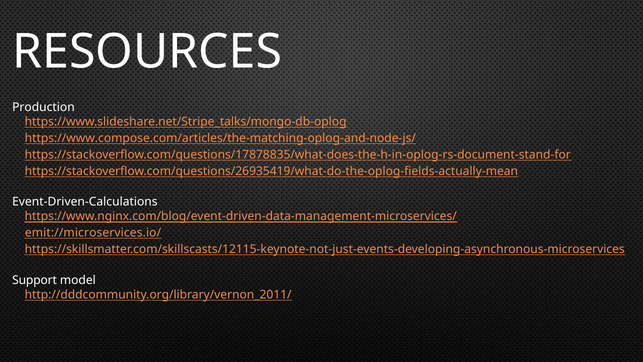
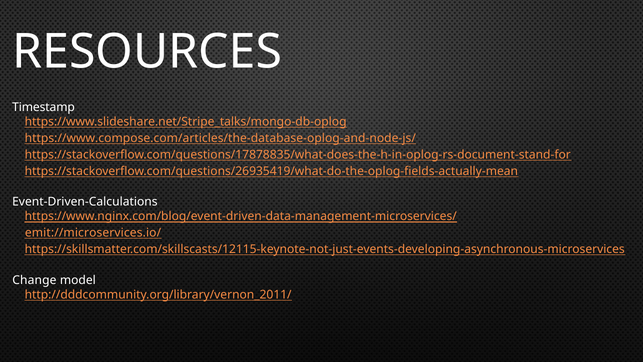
Production: Production -> Timestamp
https://www.compose.com/articles/the-matching-oplog-and-node-js/: https://www.compose.com/articles/the-matching-oplog-and-node-js/ -> https://www.compose.com/articles/the-database-oplog-and-node-js/
Support: Support -> Change
